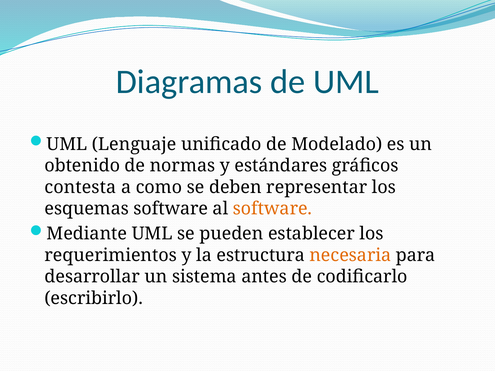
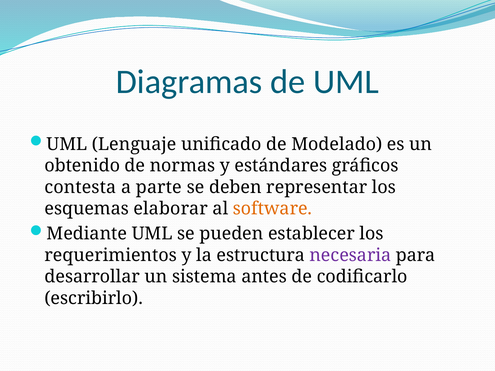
como: como -> parte
esquemas software: software -> elaborar
necesaria colour: orange -> purple
